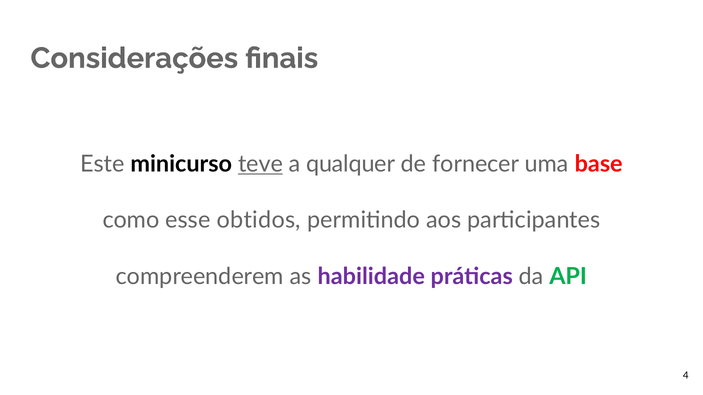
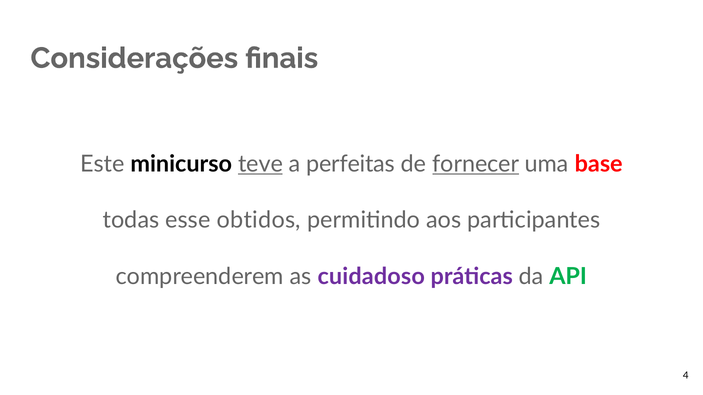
qualquer: qualquer -> perfeitas
fornecer underline: none -> present
como: como -> todas
habilidade: habilidade -> cuidadoso
